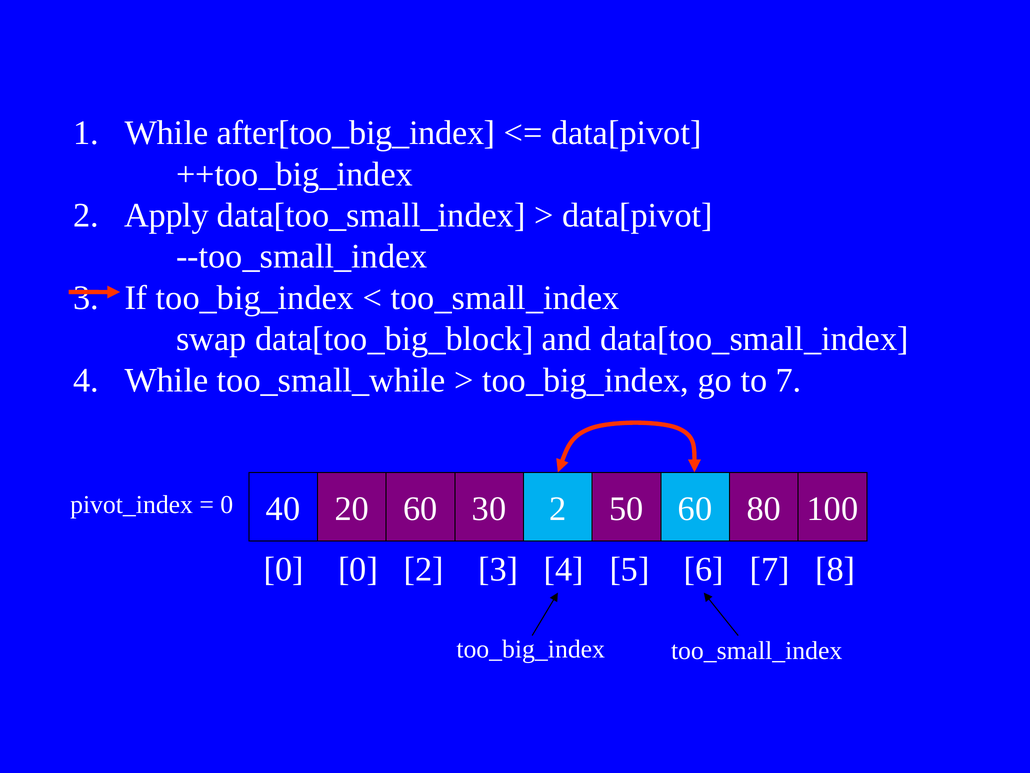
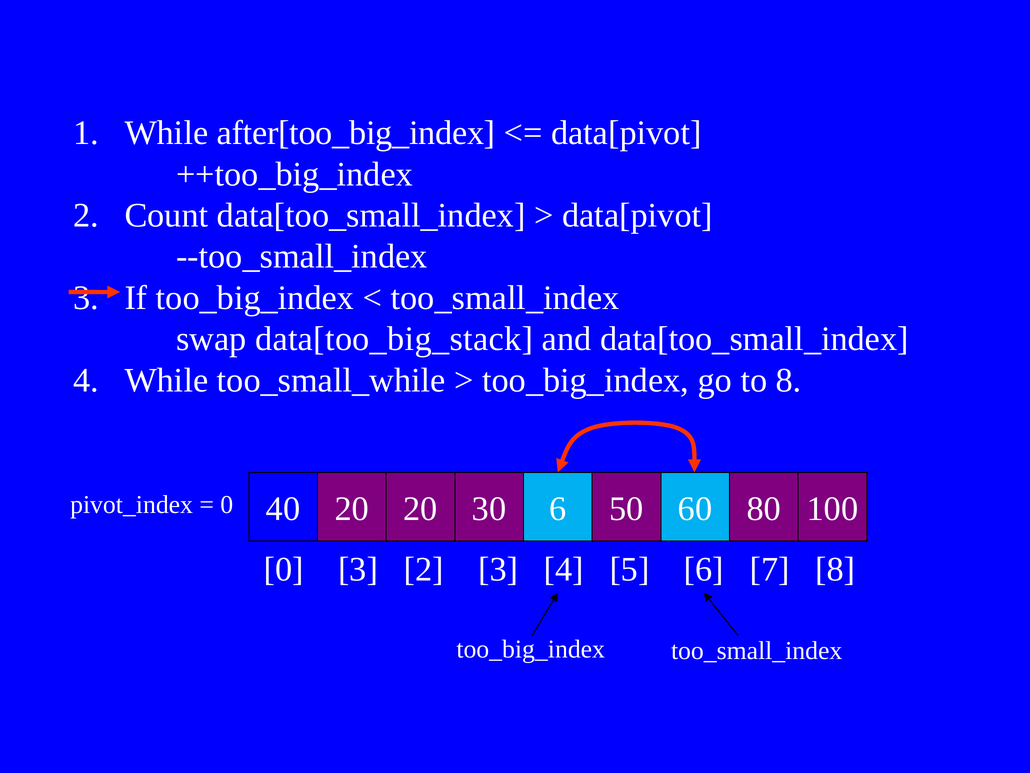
Apply: Apply -> Count
data[too_big_block: data[too_big_block -> data[too_big_stack
to 7: 7 -> 8
20 60: 60 -> 20
30 2: 2 -> 6
0 at (358, 569): 0 -> 3
